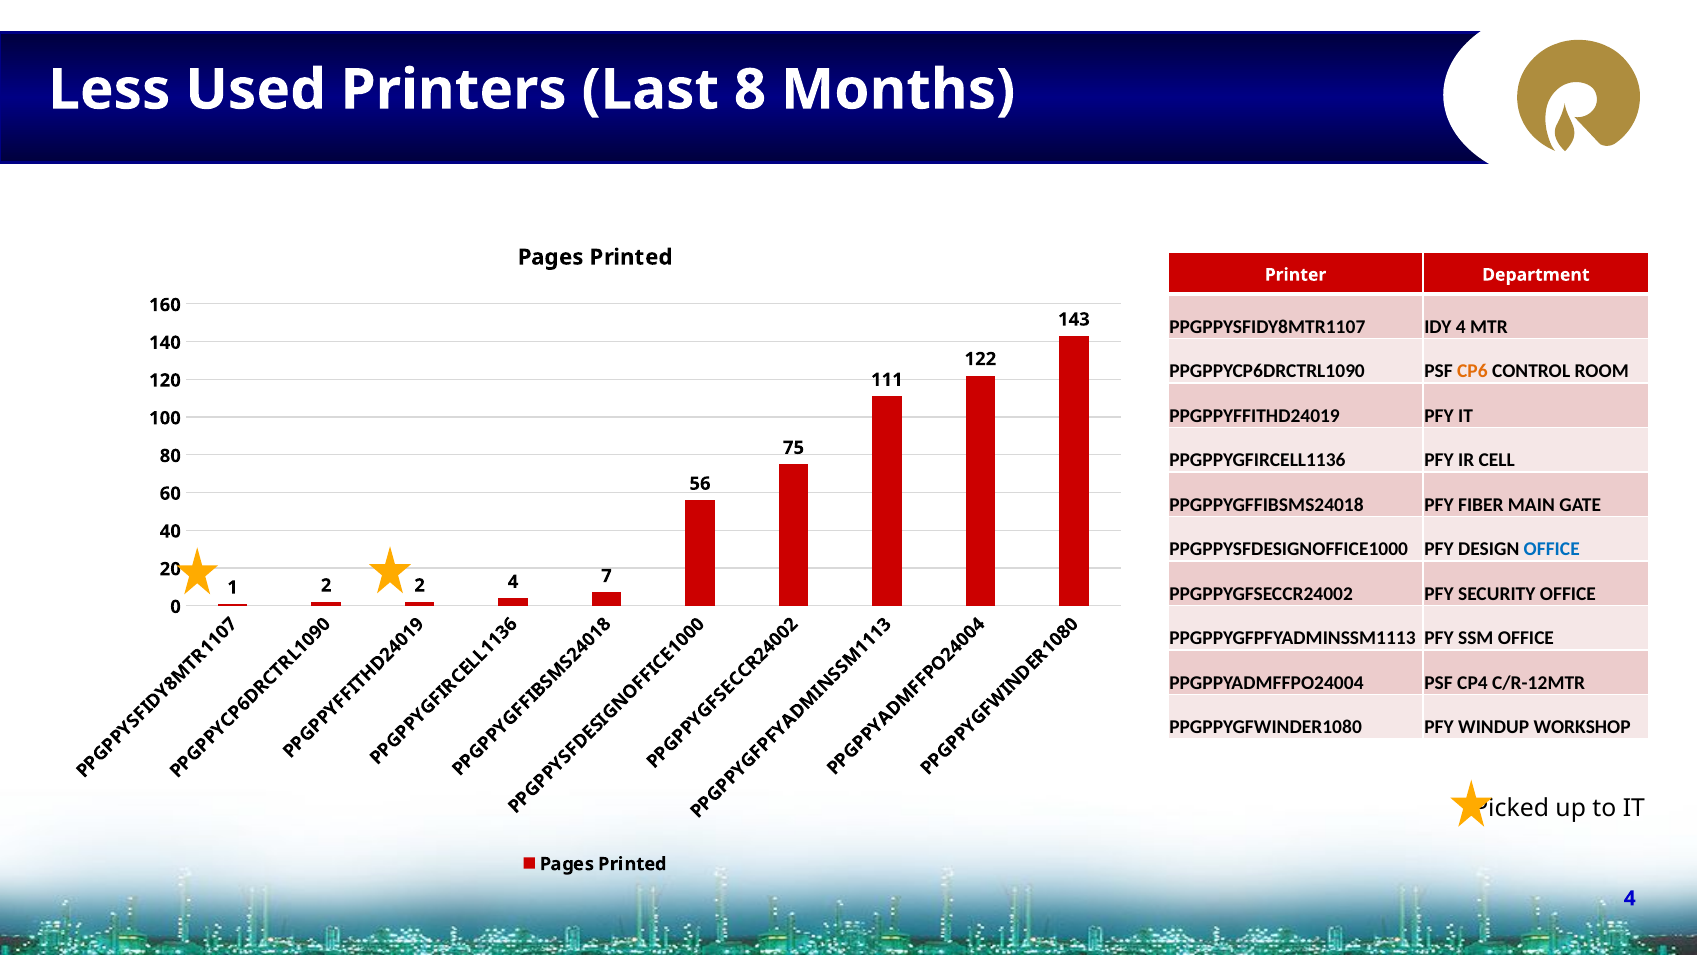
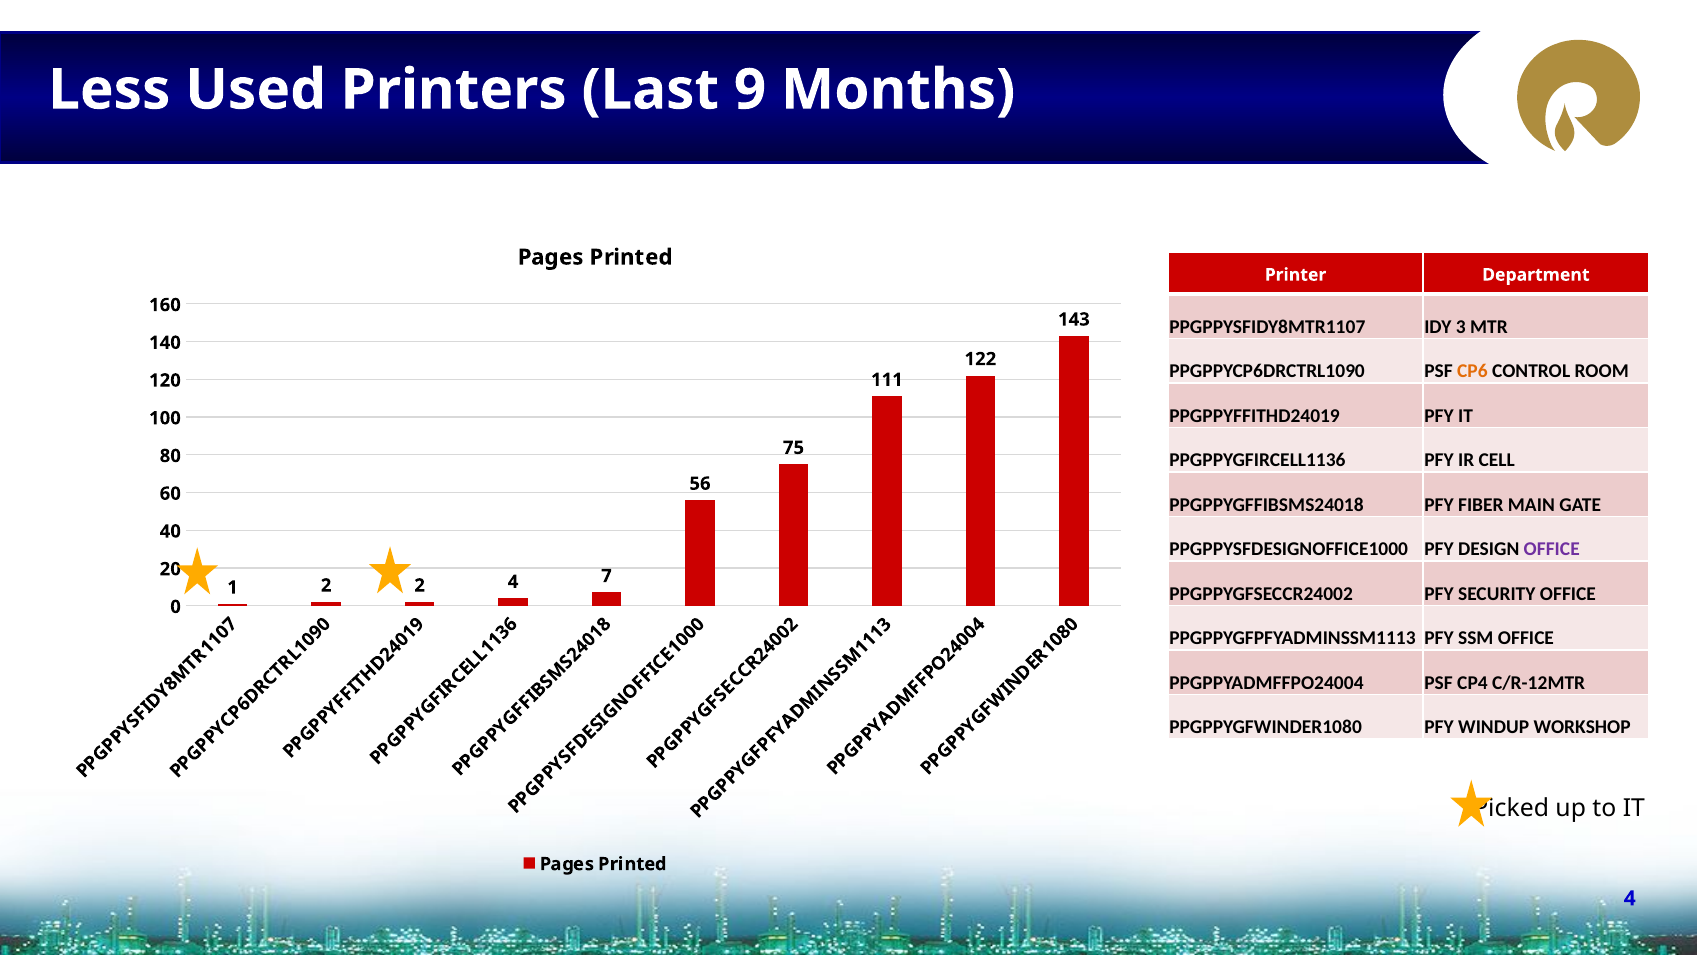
Last 8: 8 -> 9
IDY 4: 4 -> 3
OFFICE at (1552, 549) colour: blue -> purple
